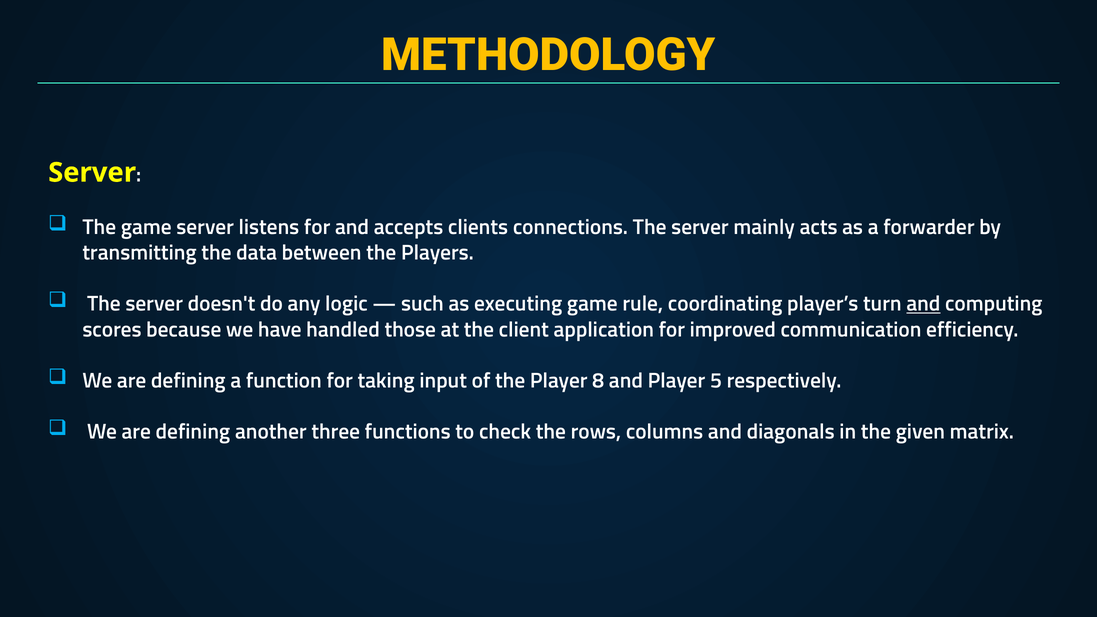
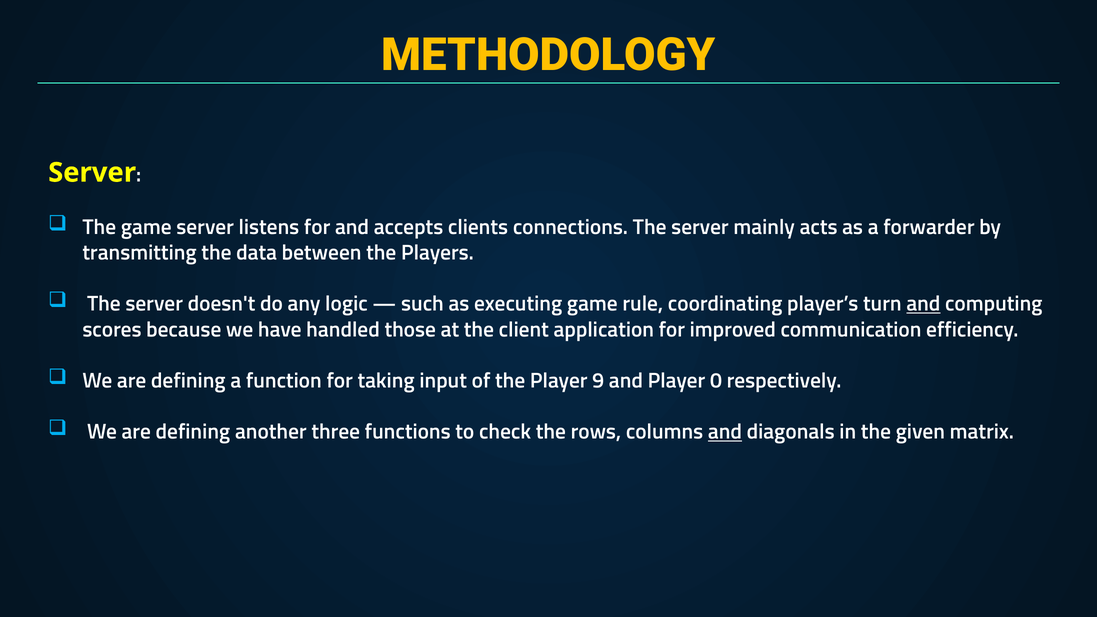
8: 8 -> 9
5: 5 -> 0
and at (725, 432) underline: none -> present
